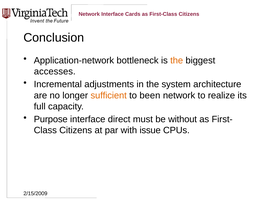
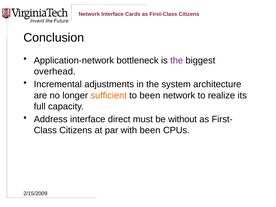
the at (177, 60) colour: orange -> purple
accesses: accesses -> overhead
Purpose: Purpose -> Address
with issue: issue -> been
